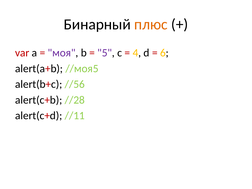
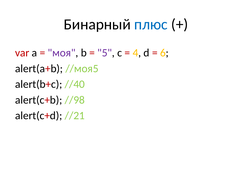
плюс colour: orange -> blue
//56: //56 -> //40
//28: //28 -> //98
//11: //11 -> //21
